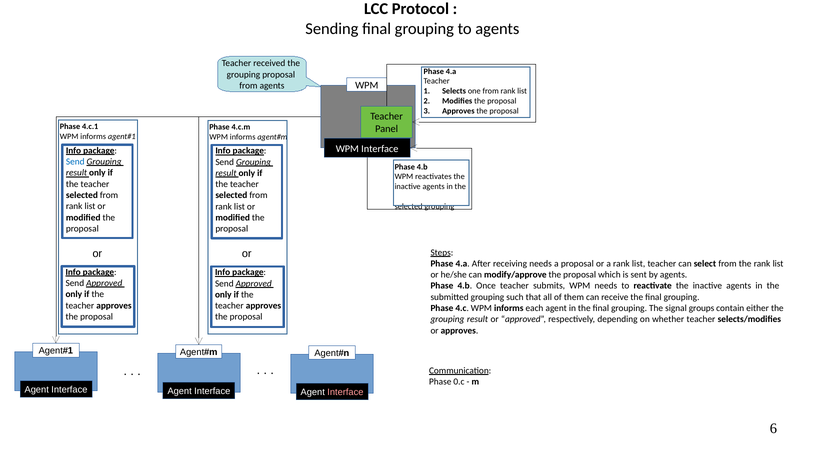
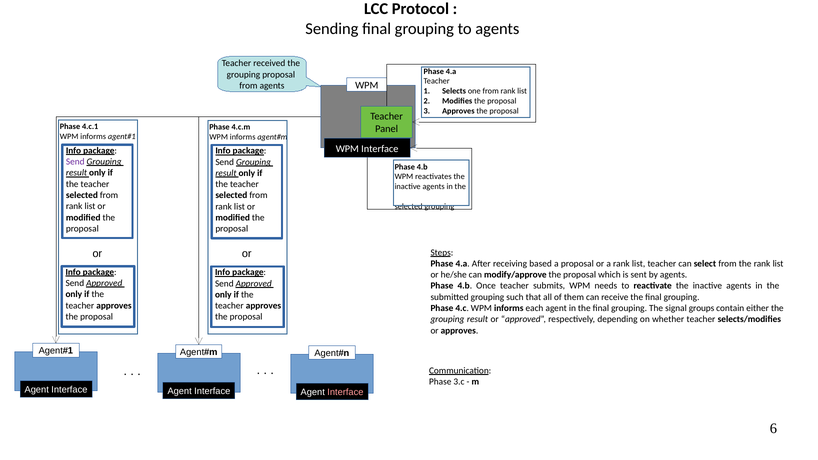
Send at (75, 162) colour: blue -> purple
receiving needs: needs -> based
0.c: 0.c -> 3.c
